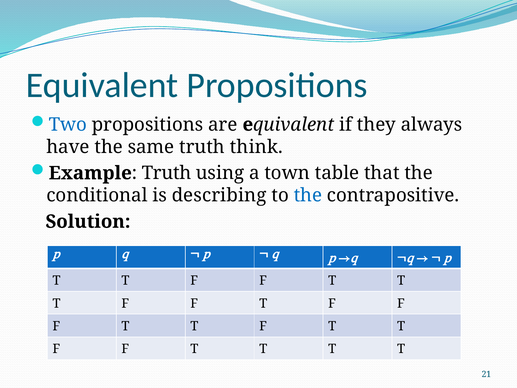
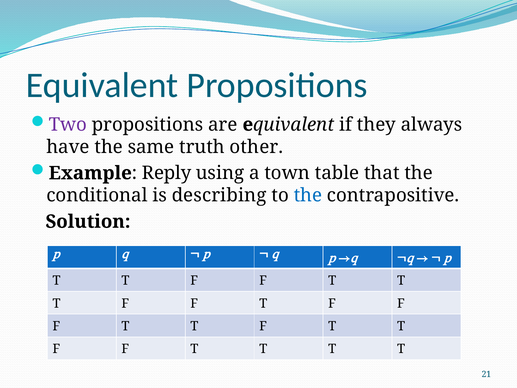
Two colour: blue -> purple
think: think -> other
Example Truth: Truth -> Reply
